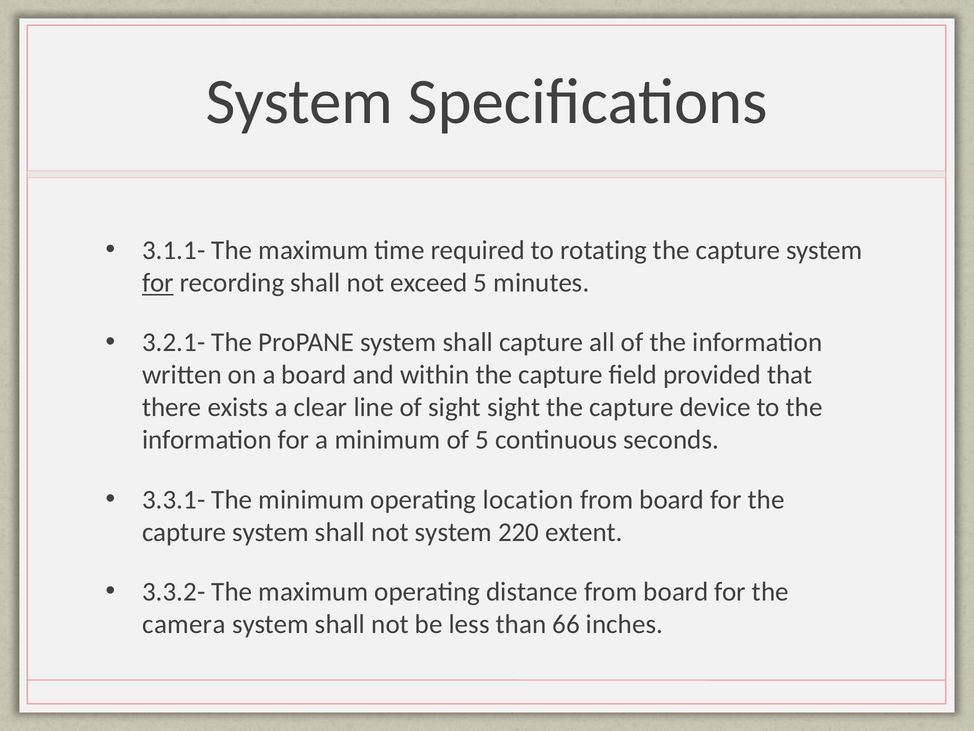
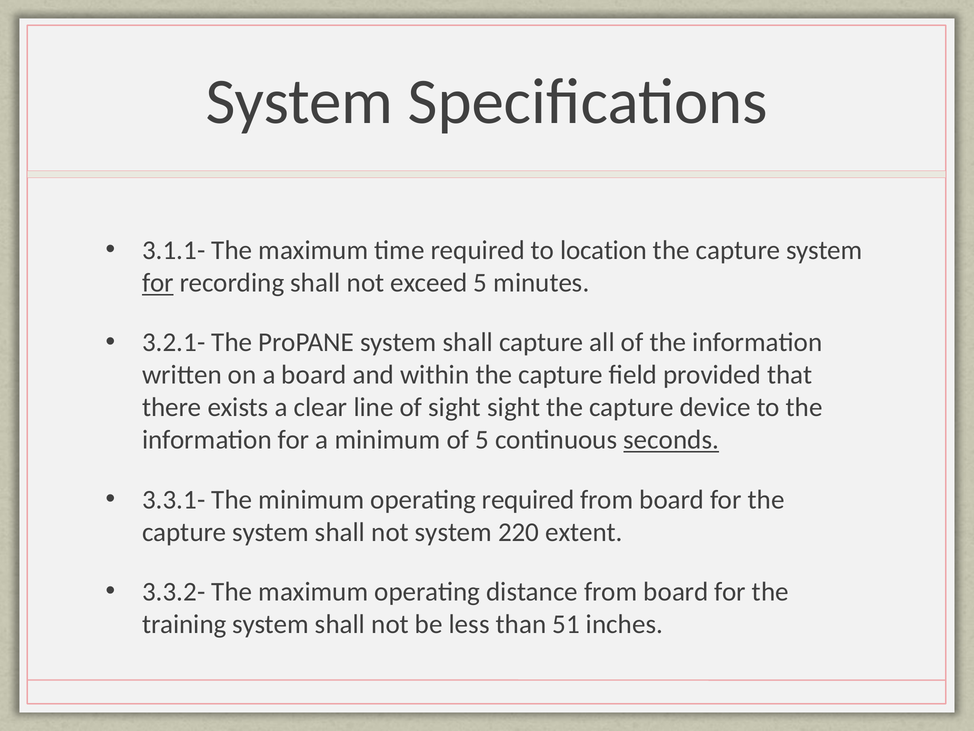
rotating: rotating -> location
seconds underline: none -> present
operating location: location -> required
camera: camera -> training
66: 66 -> 51
